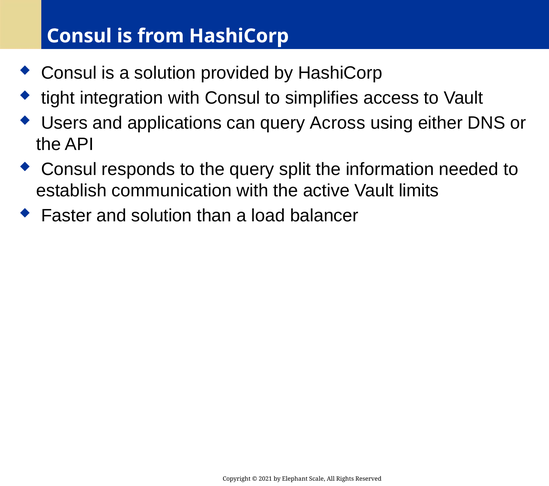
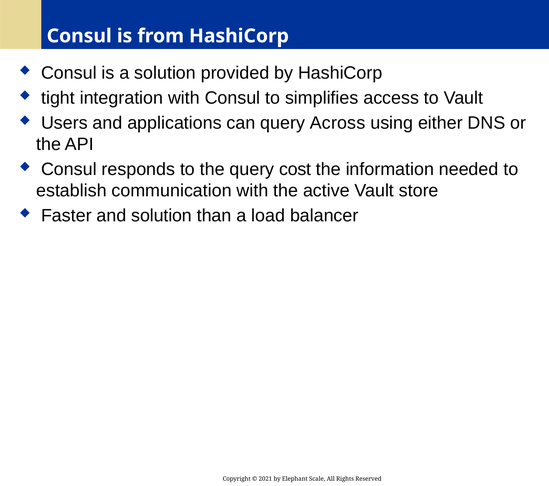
split: split -> cost
limits: limits -> store
